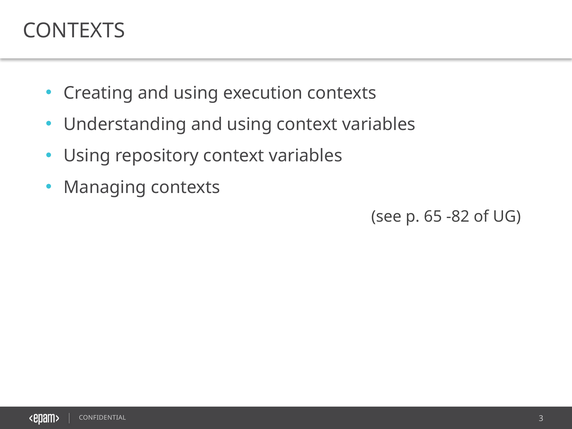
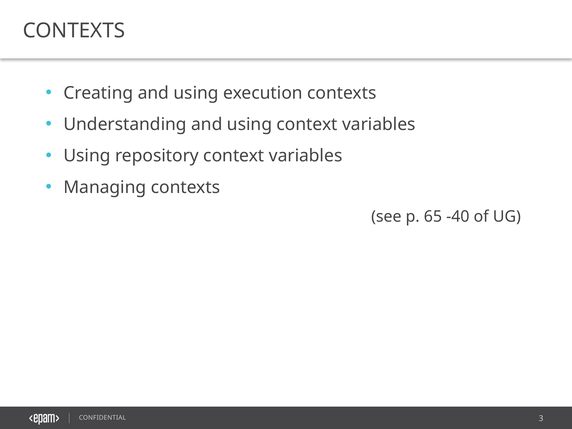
-82: -82 -> -40
